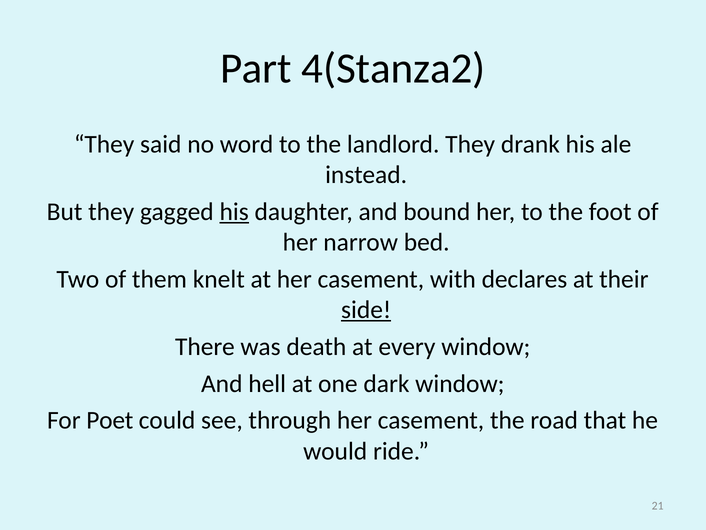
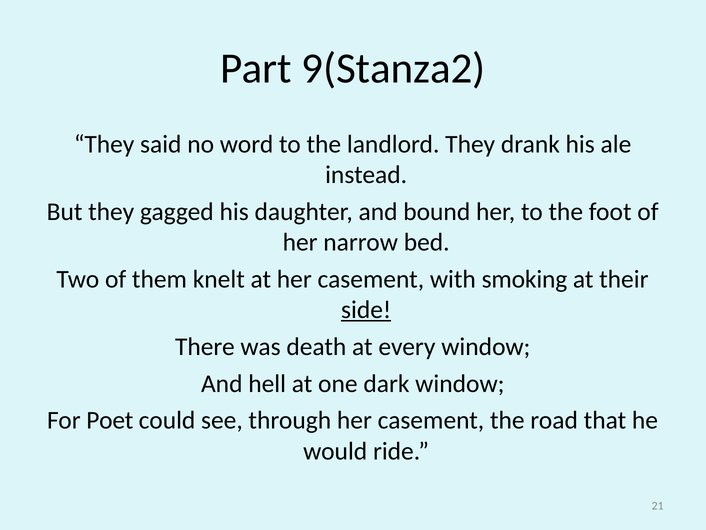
4(Stanza2: 4(Stanza2 -> 9(Stanza2
his at (234, 212) underline: present -> none
declares: declares -> smoking
